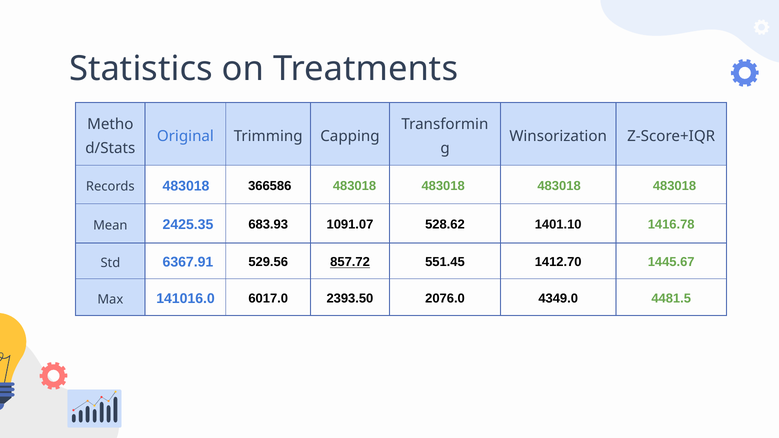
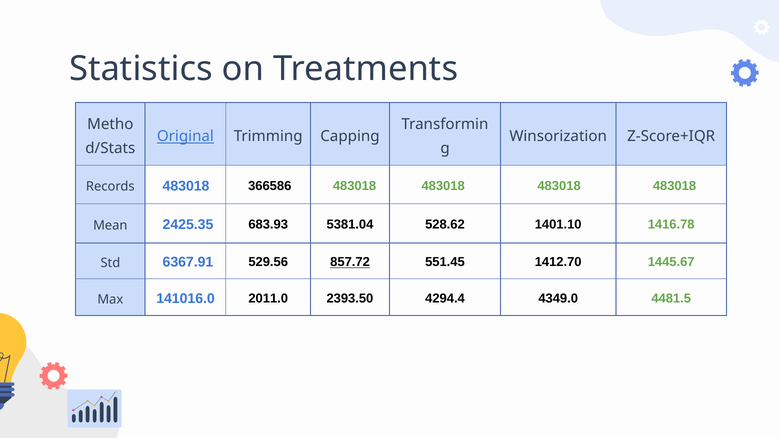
Original underline: none -> present
1091.07: 1091.07 -> 5381.04
6017.0: 6017.0 -> 2011.0
2076.0: 2076.0 -> 4294.4
